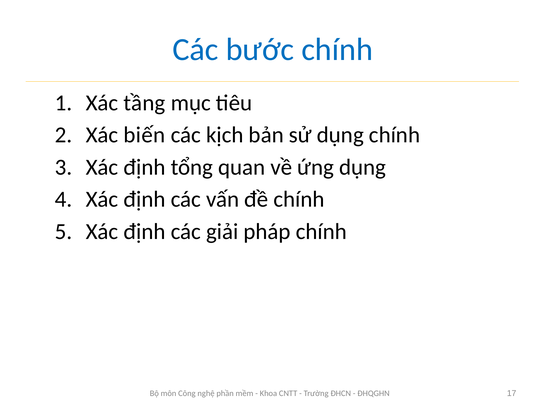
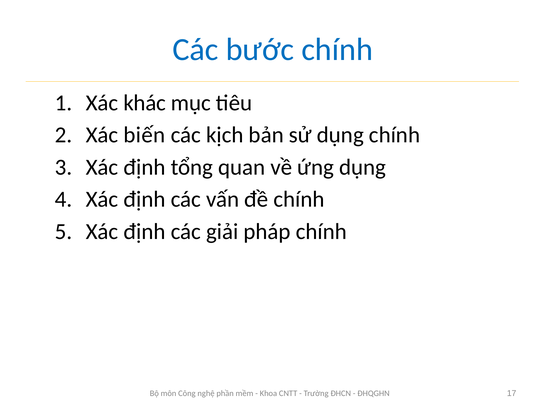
tầng: tầng -> khác
